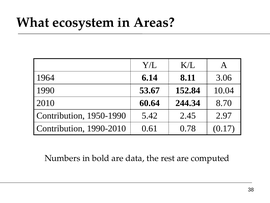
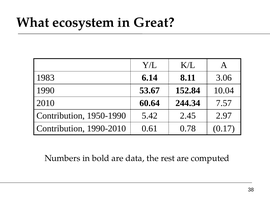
Areas: Areas -> Great
1964: 1964 -> 1983
8.70: 8.70 -> 7.57
